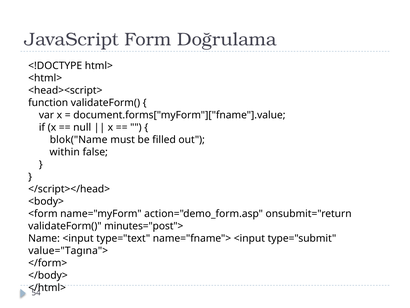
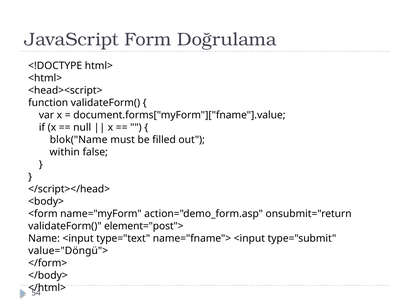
minutes="post">: minutes="post"> -> element="post">
value="Tagına">: value="Tagına"> -> value="Döngü">
